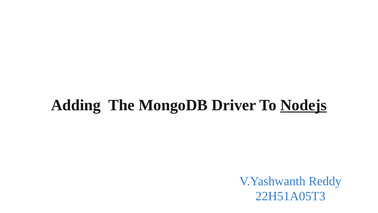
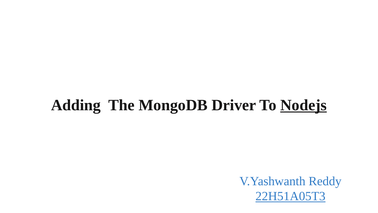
22H51A05T3 underline: none -> present
